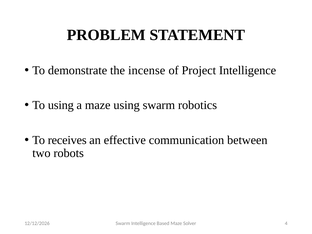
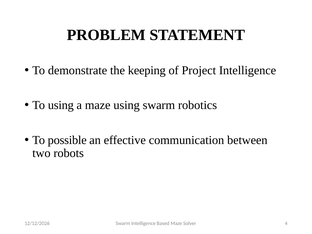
incense: incense -> keeping
receives: receives -> possible
